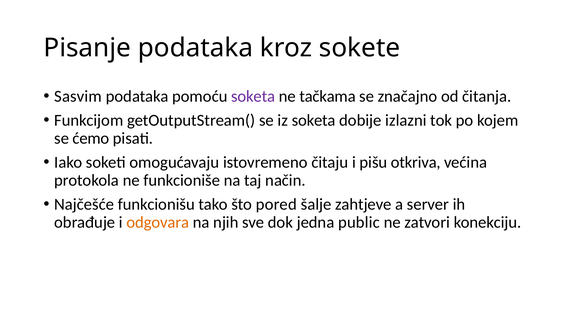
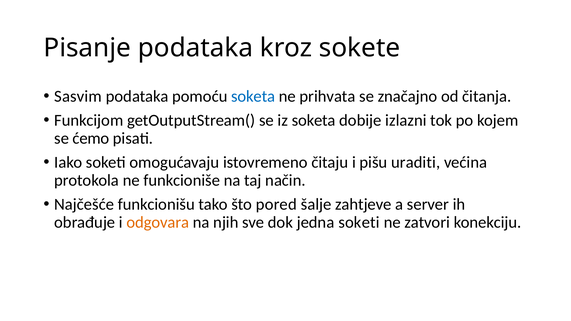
soketa at (253, 97) colour: purple -> blue
tačkama: tačkama -> prihvata
otkriva: otkriva -> uraditi
jedna public: public -> soketi
